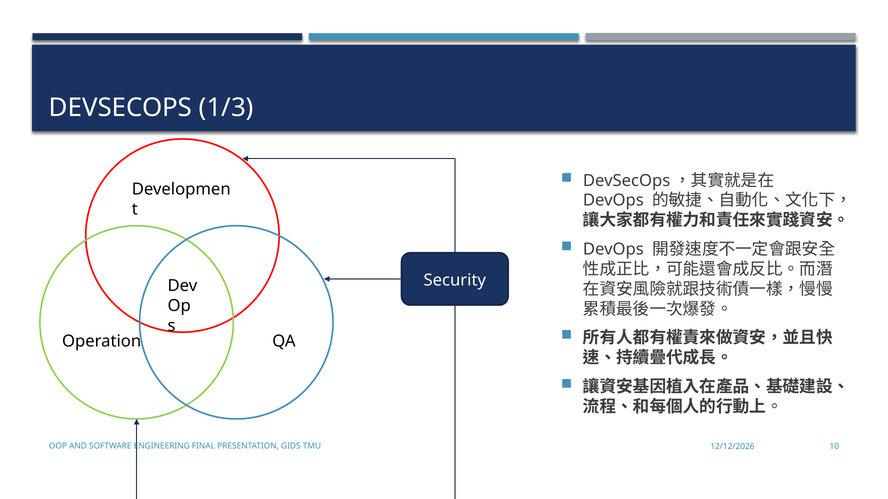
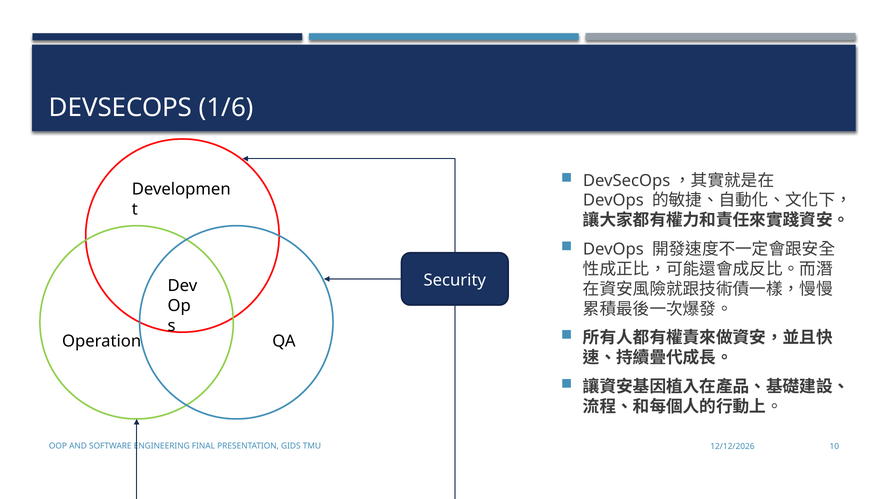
1/3: 1/3 -> 1/6
